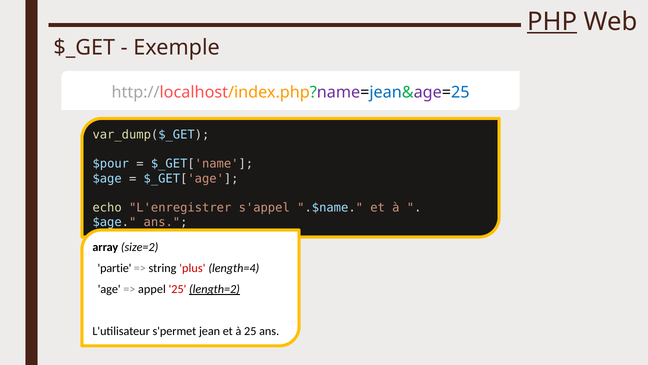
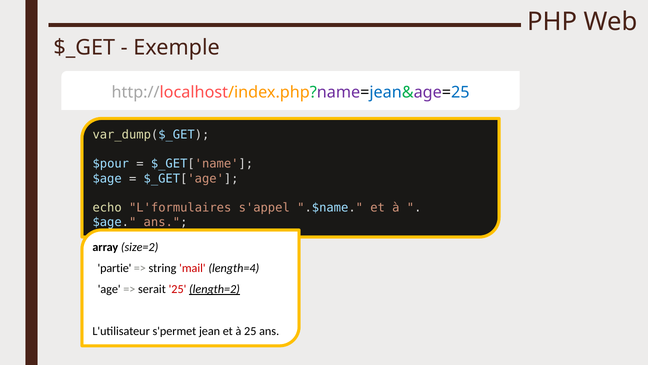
PHP underline: present -> none
L'enregistrer: L'enregistrer -> L'formulaires
plus: plus -> mail
appel: appel -> serait
